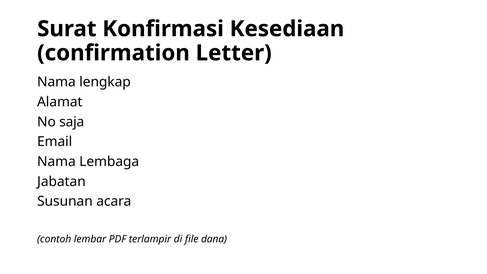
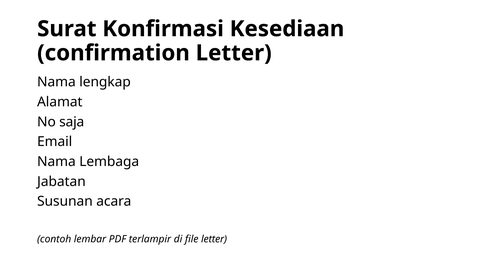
file dana: dana -> letter
